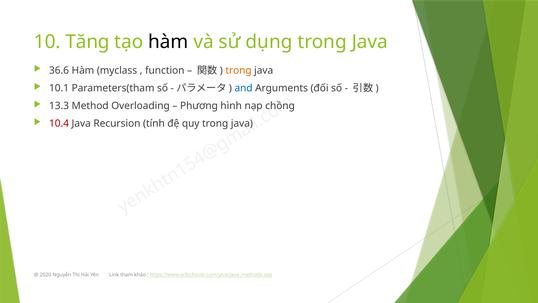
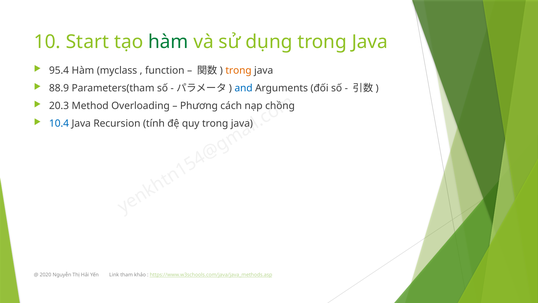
Tăng: Tăng -> Start
hàm at (168, 42) colour: black -> green
36.6: 36.6 -> 95.4
10.1: 10.1 -> 88.9
13.3: 13.3 -> 20.3
hình: hình -> cách
10.4 colour: red -> blue
